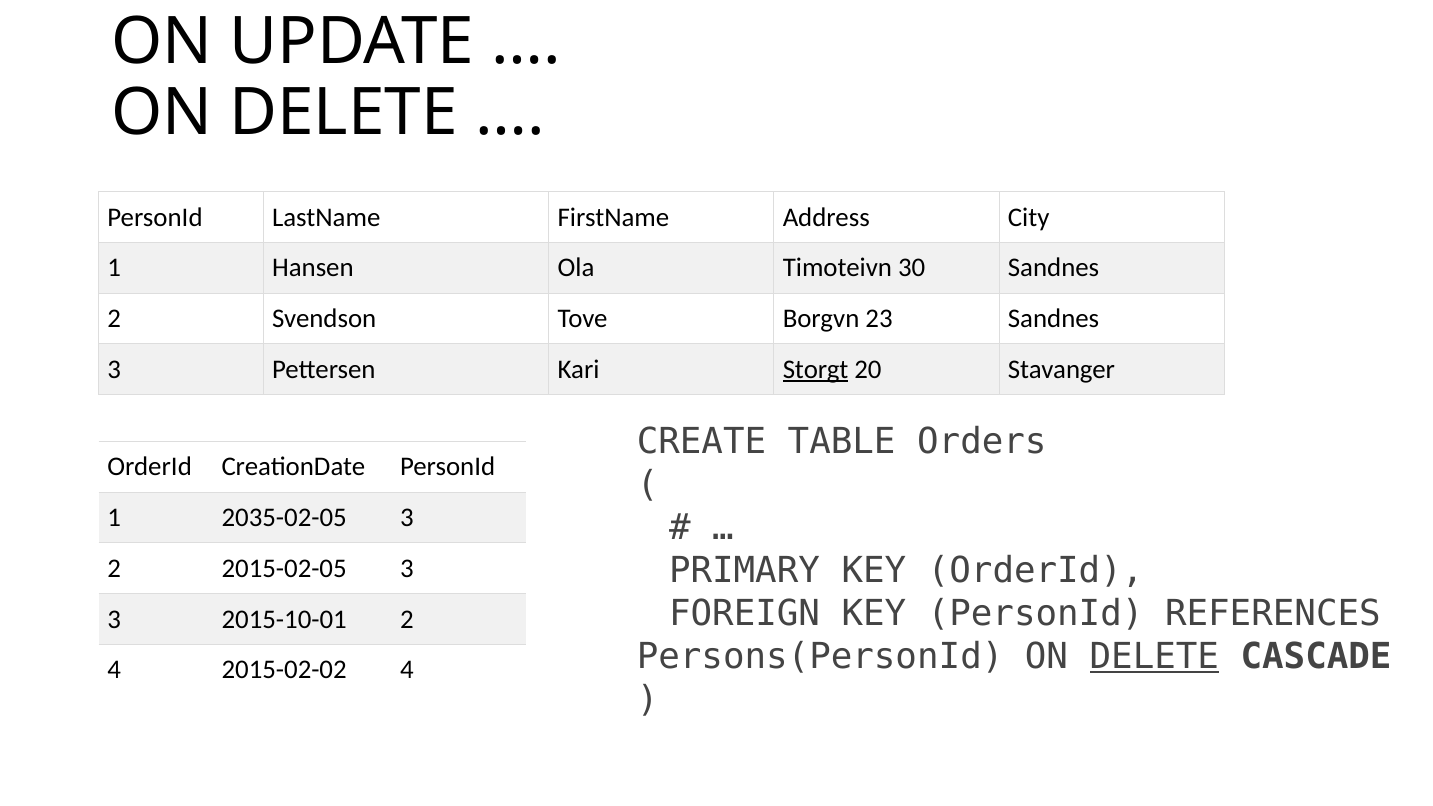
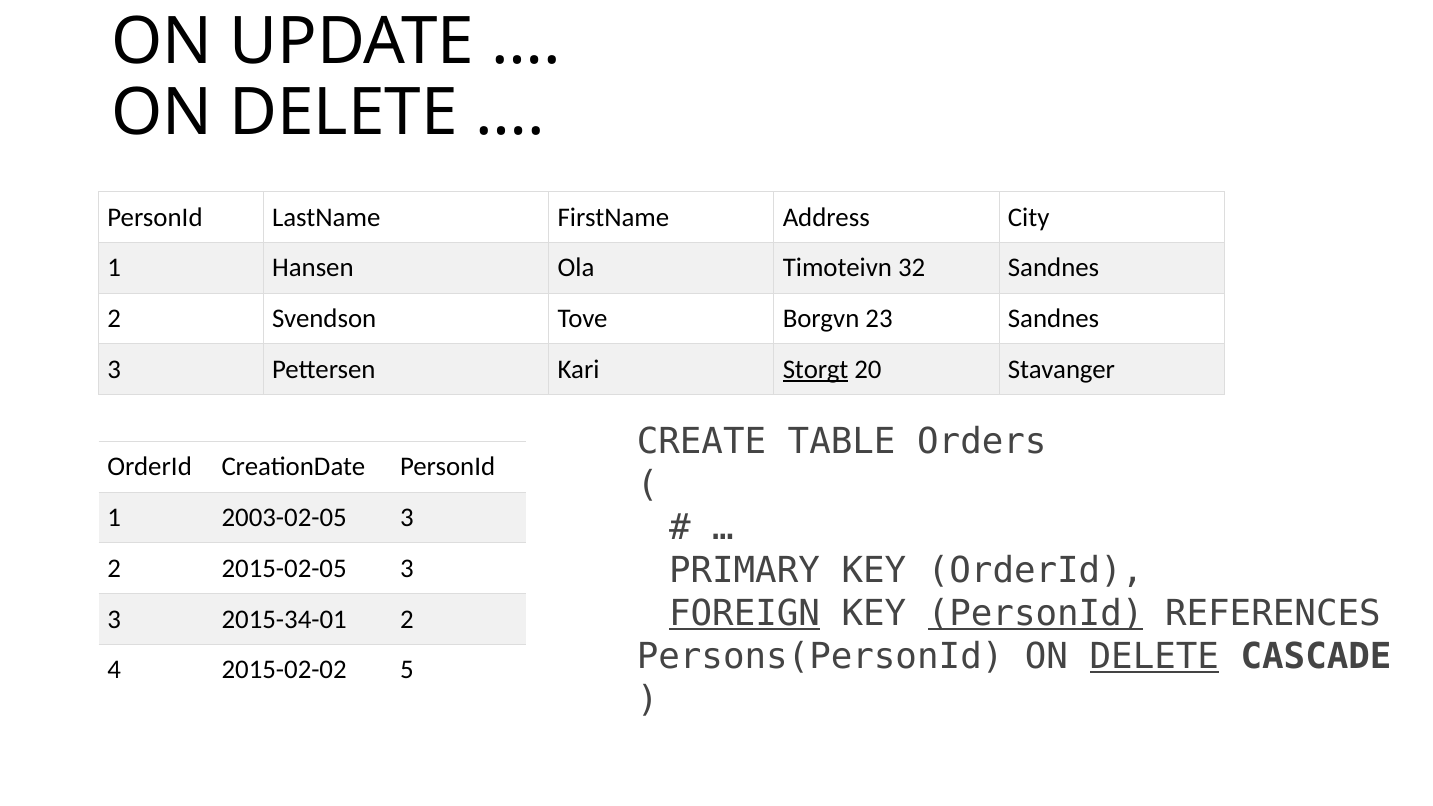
30: 30 -> 32
2035-02-05: 2035-02-05 -> 2003-02-05
FOREIGN underline: none -> present
PersonId at (1036, 614) underline: none -> present
2015-10-01: 2015-10-01 -> 2015-34-01
2015-02-02 4: 4 -> 5
